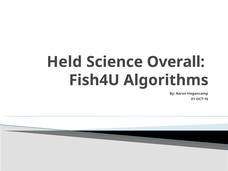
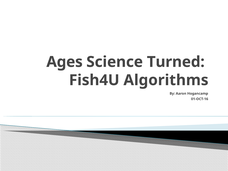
Held: Held -> Ages
Overall: Overall -> Turned
